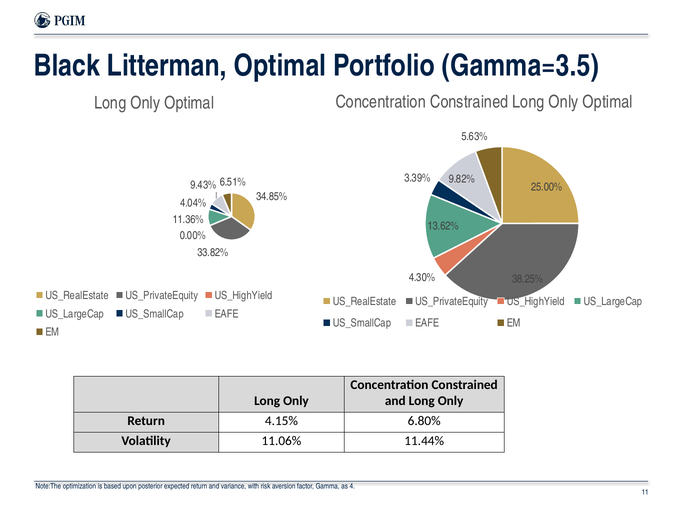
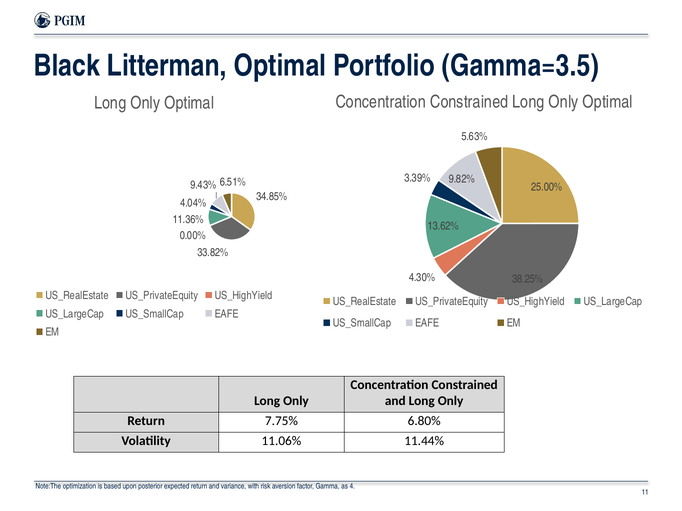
4.15%: 4.15% -> 7.75%
